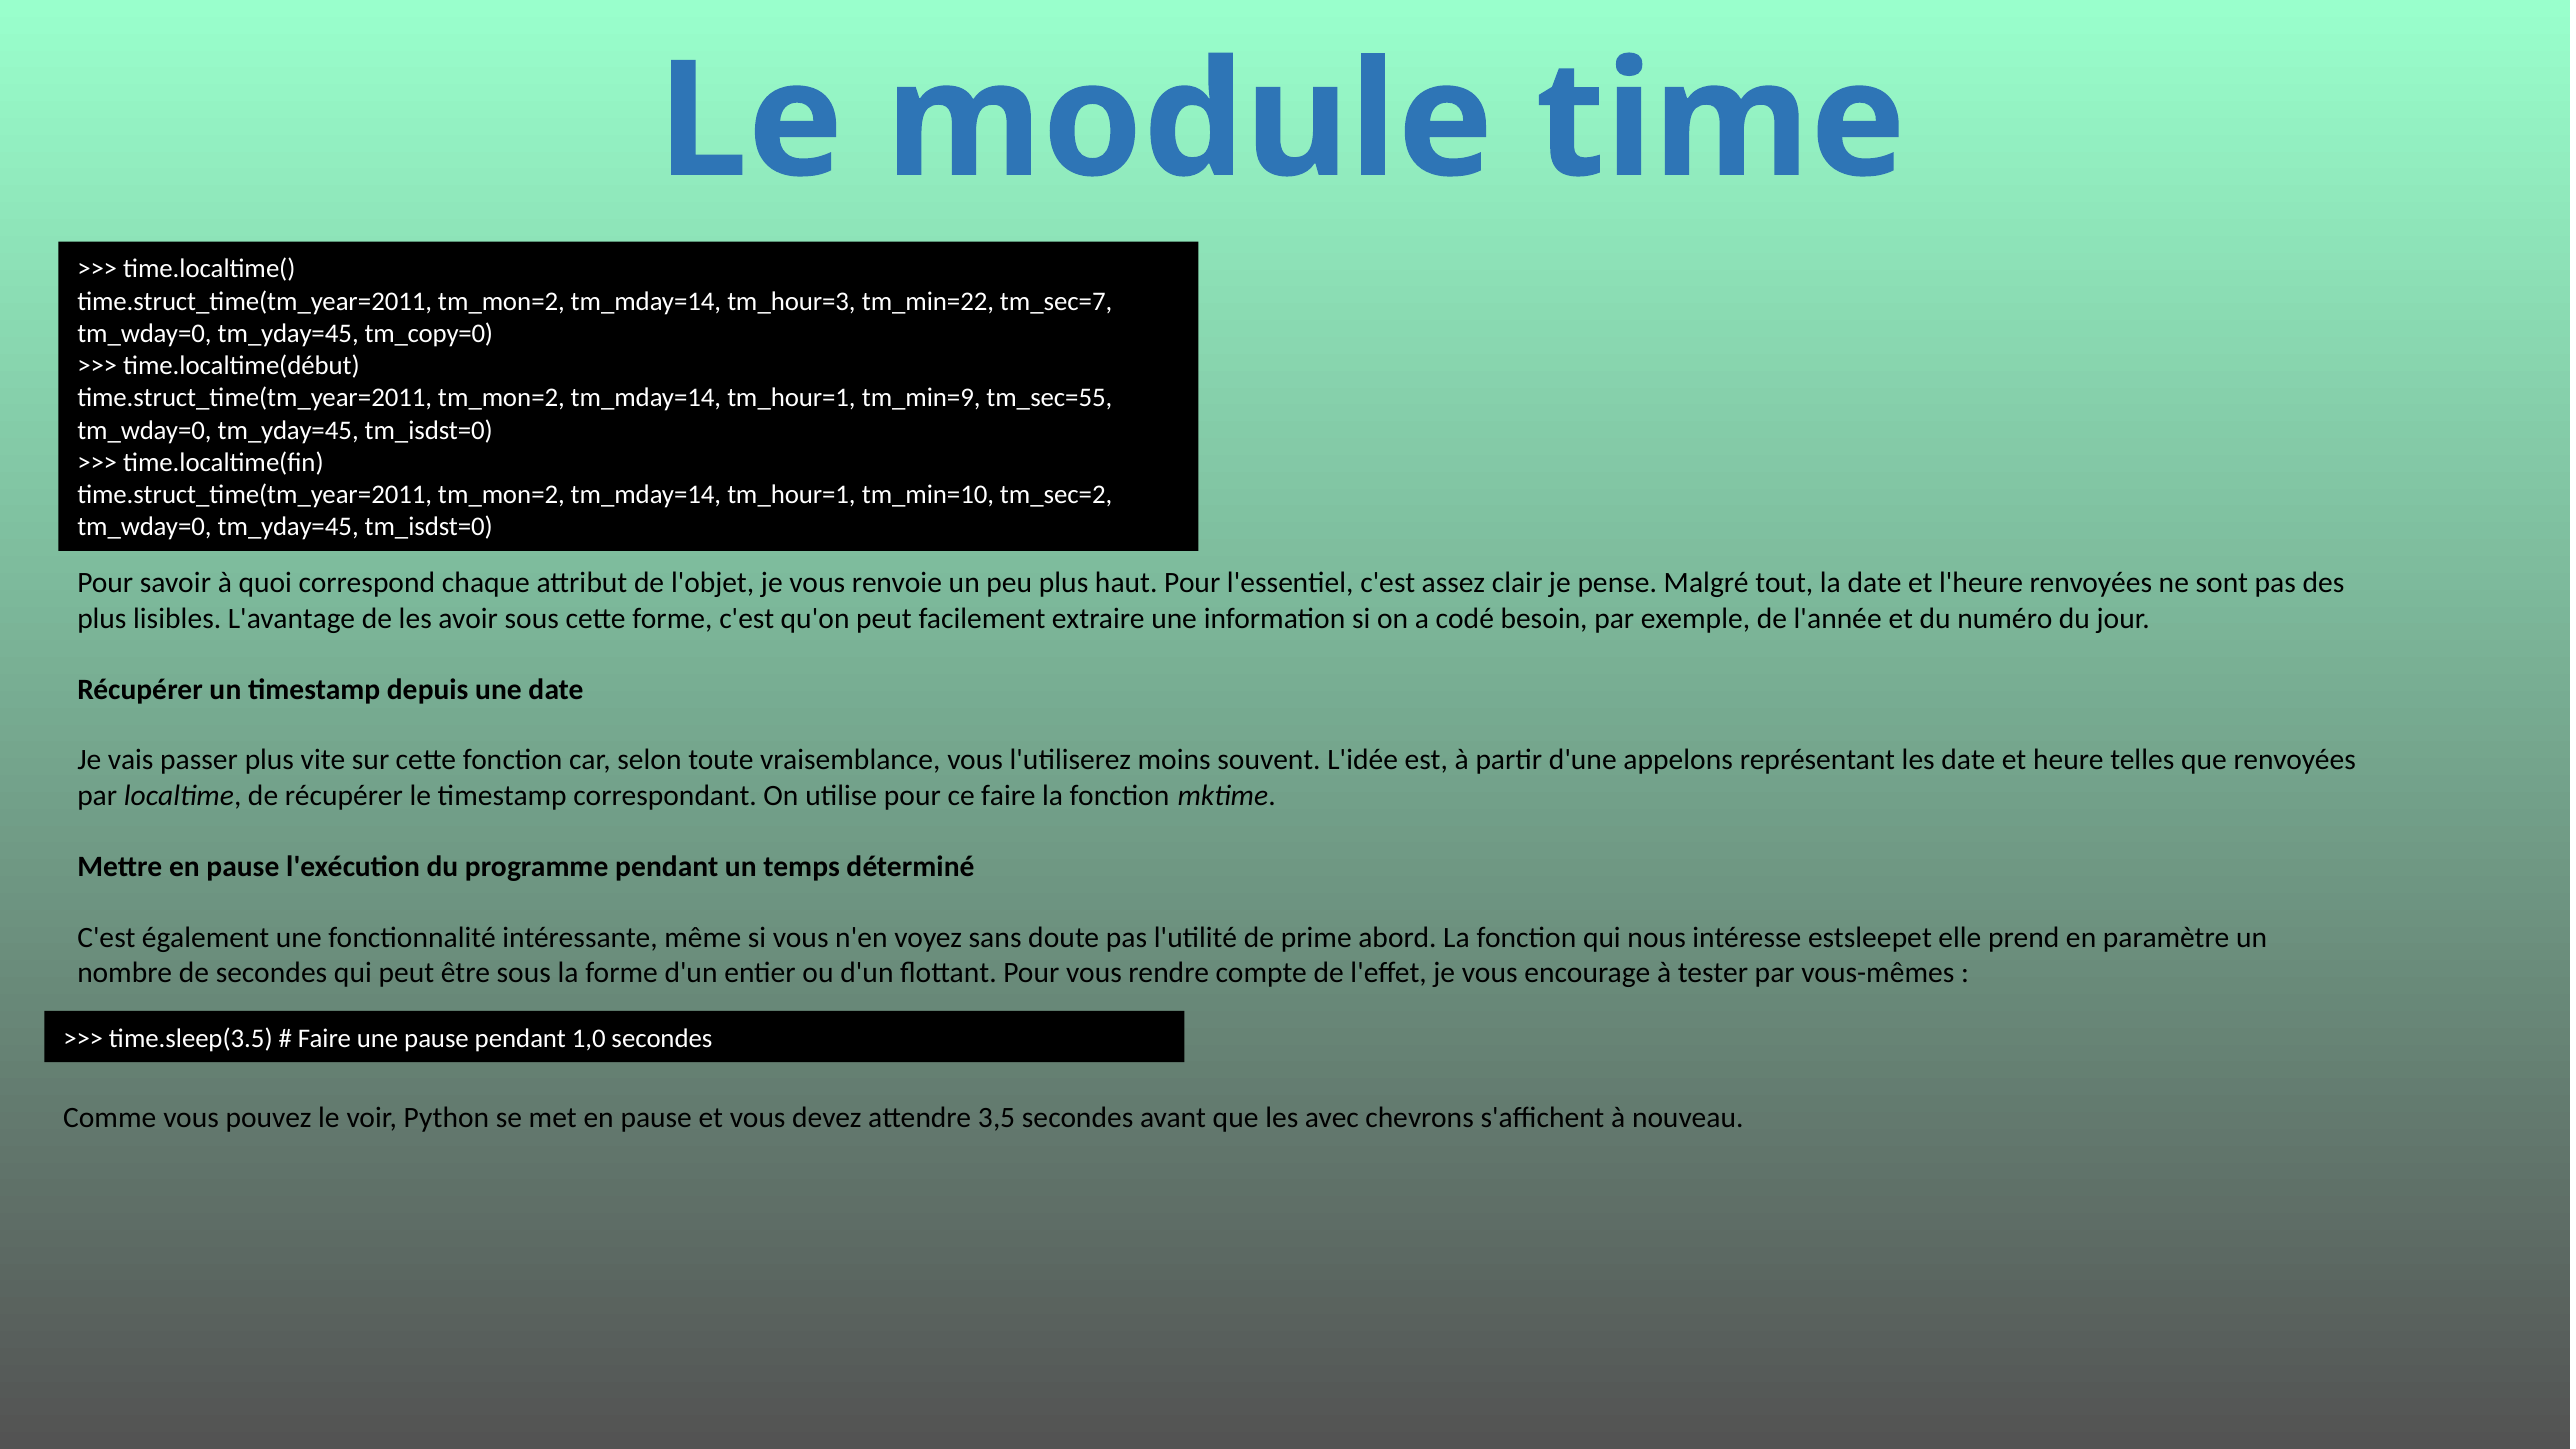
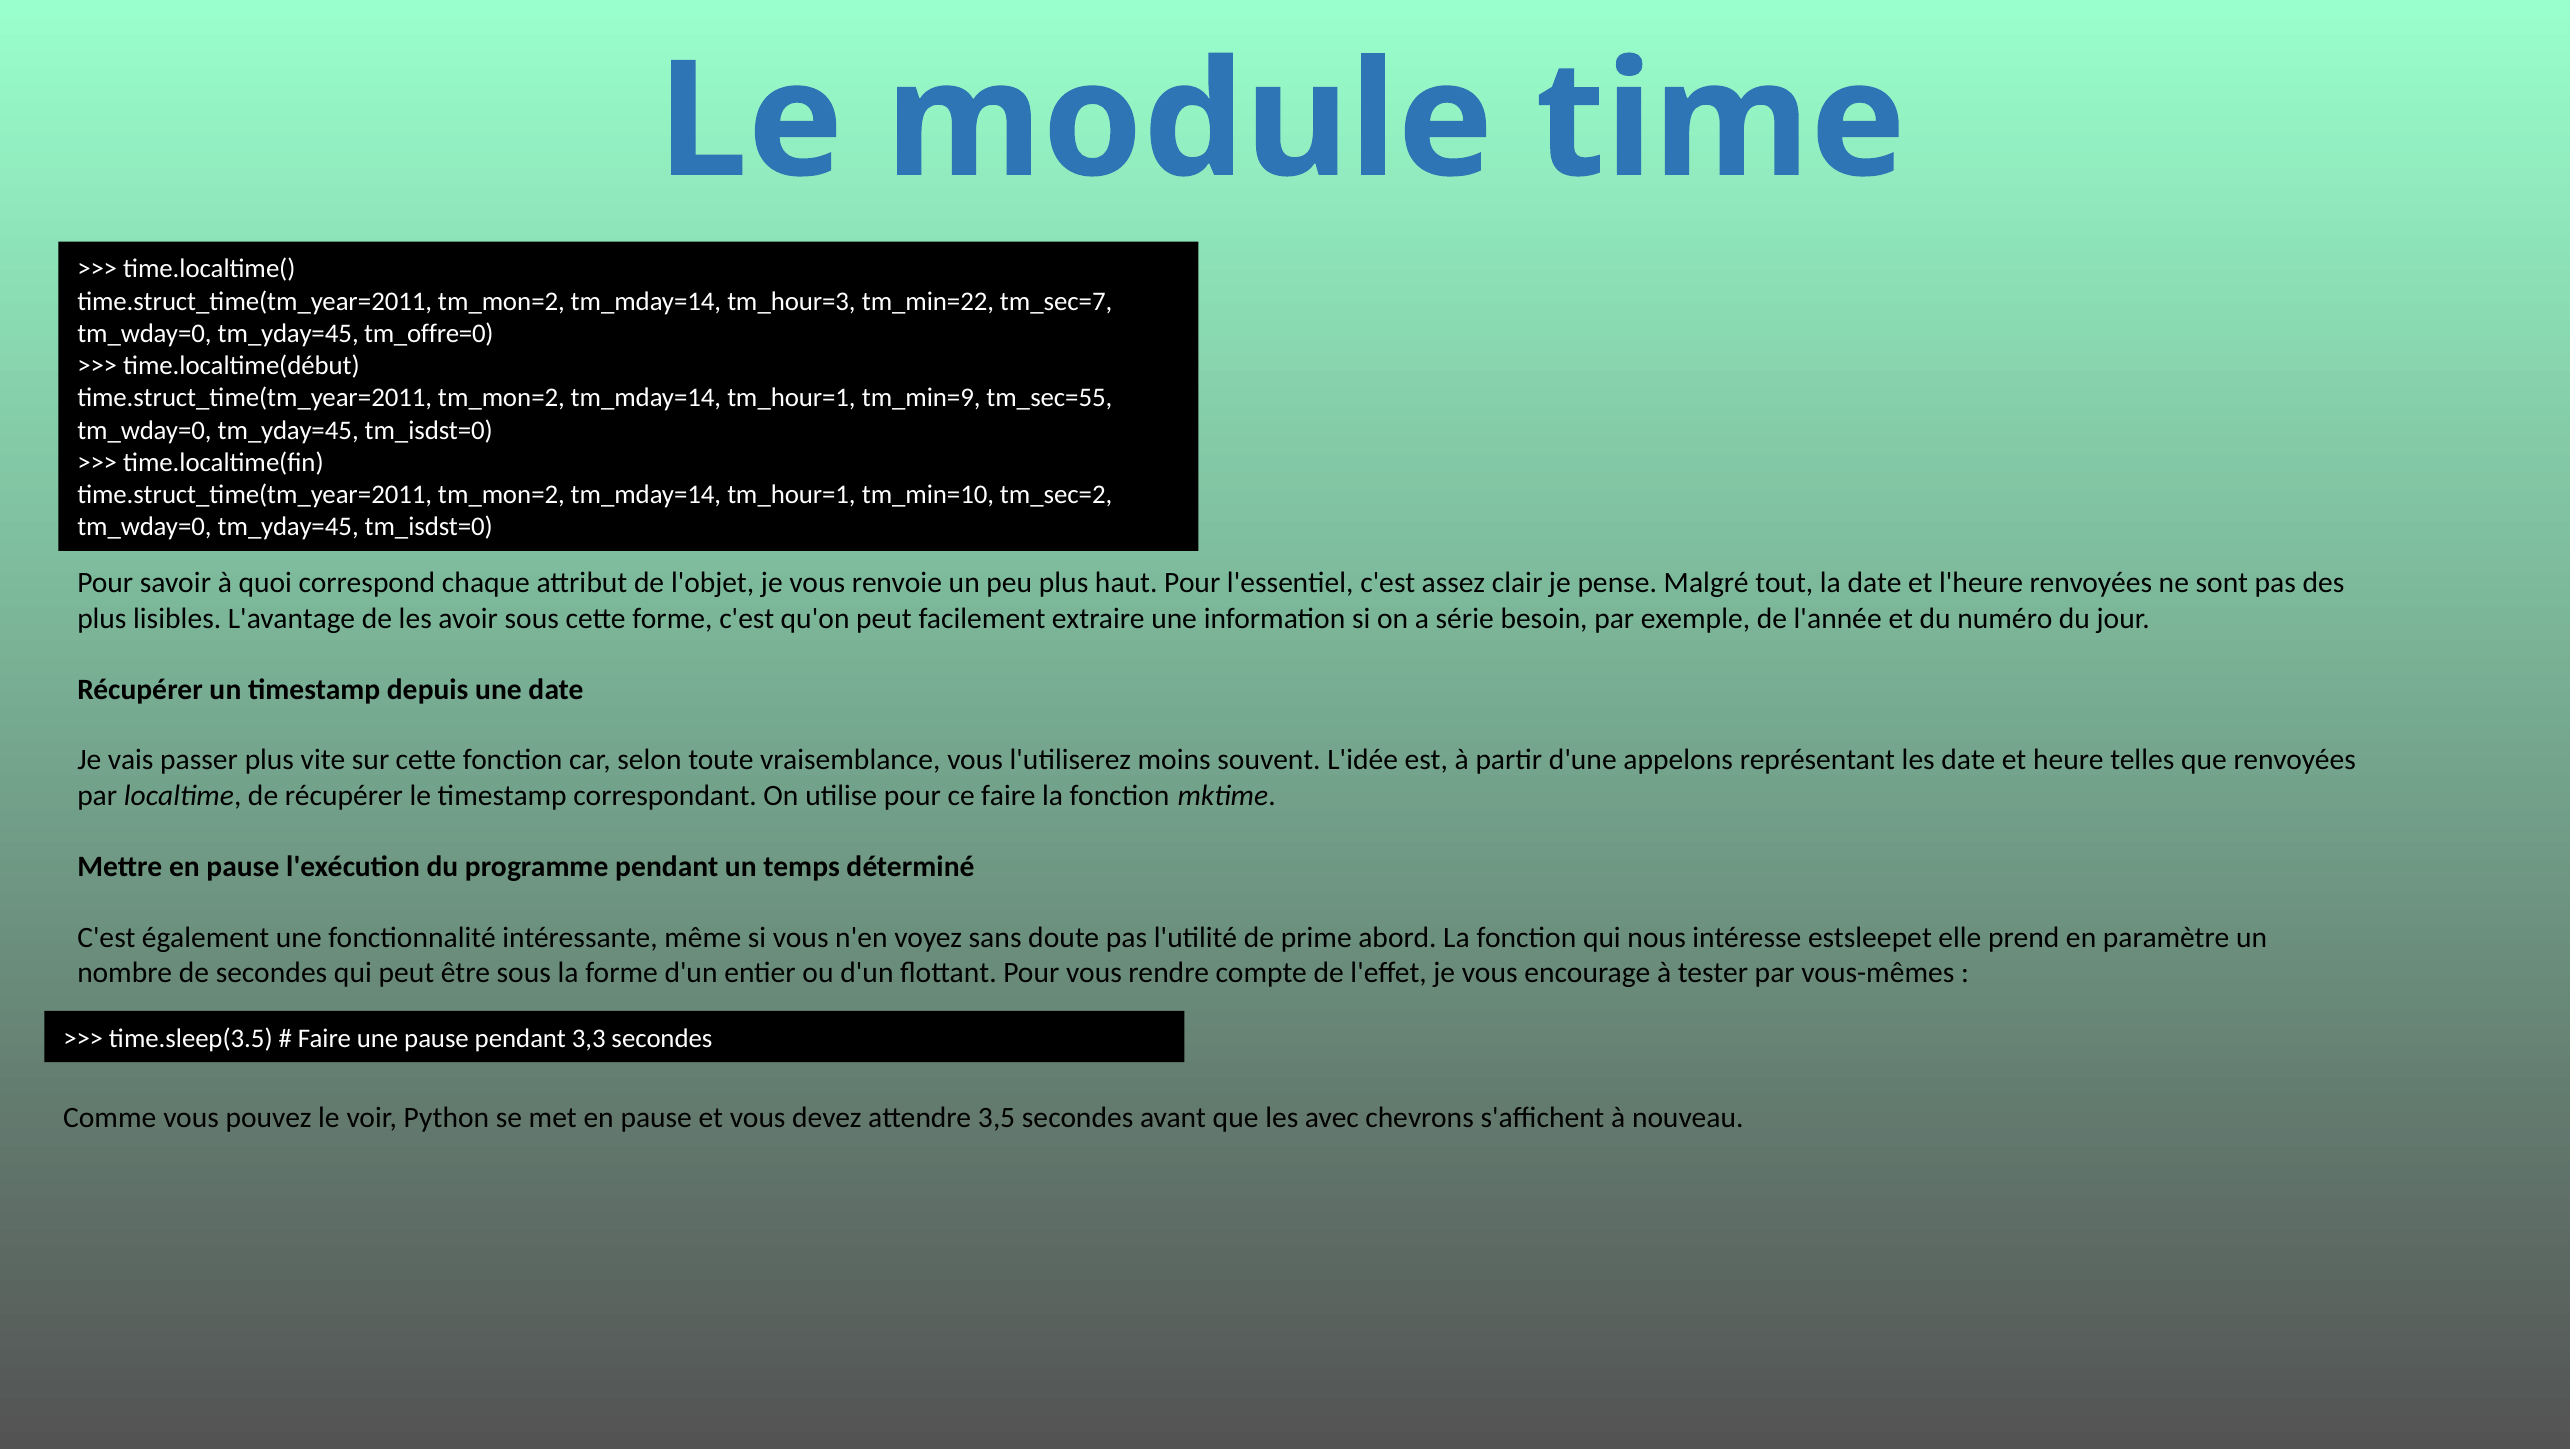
tm_copy=0: tm_copy=0 -> tm_offre=0
codé: codé -> série
1,0: 1,0 -> 3,3
